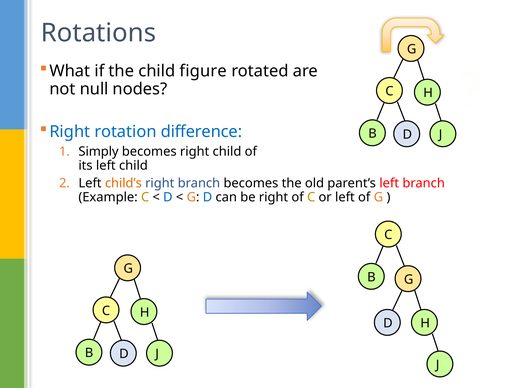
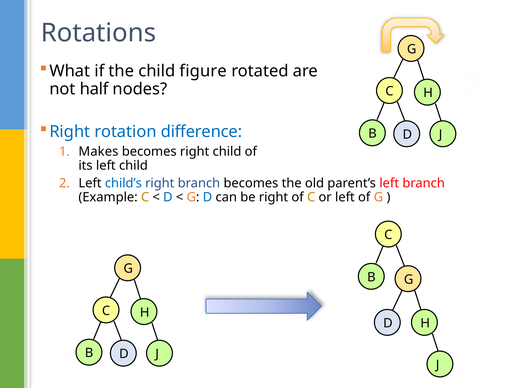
null: null -> half
Simply: Simply -> Makes
child’s colour: orange -> blue
